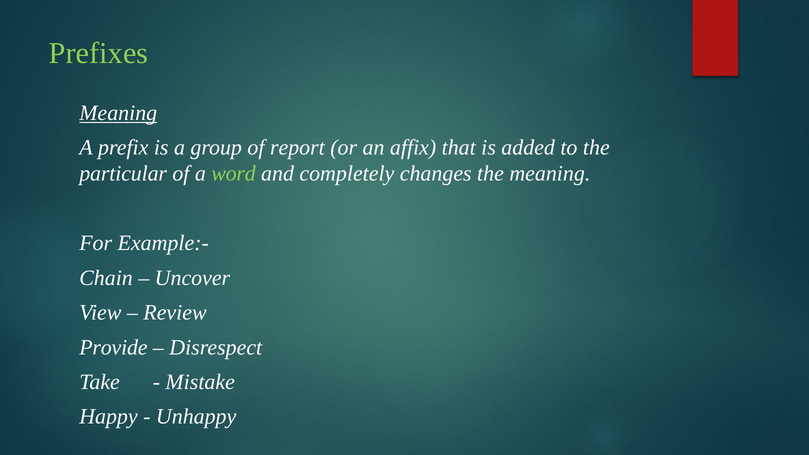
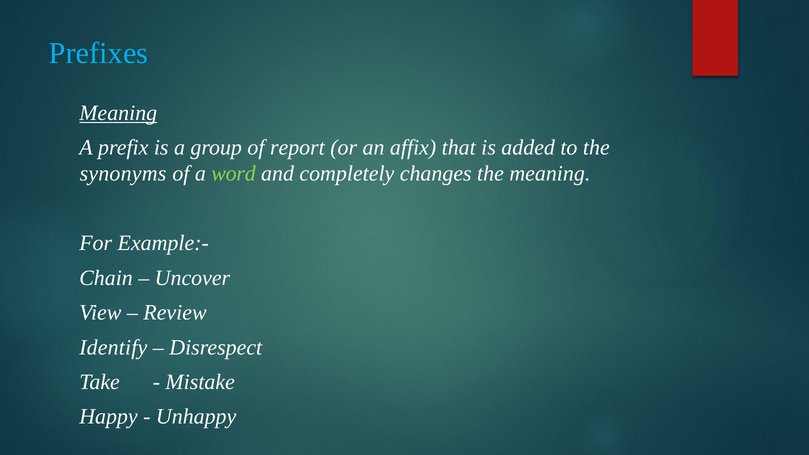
Prefixes colour: light green -> light blue
particular: particular -> synonyms
Provide: Provide -> Identify
